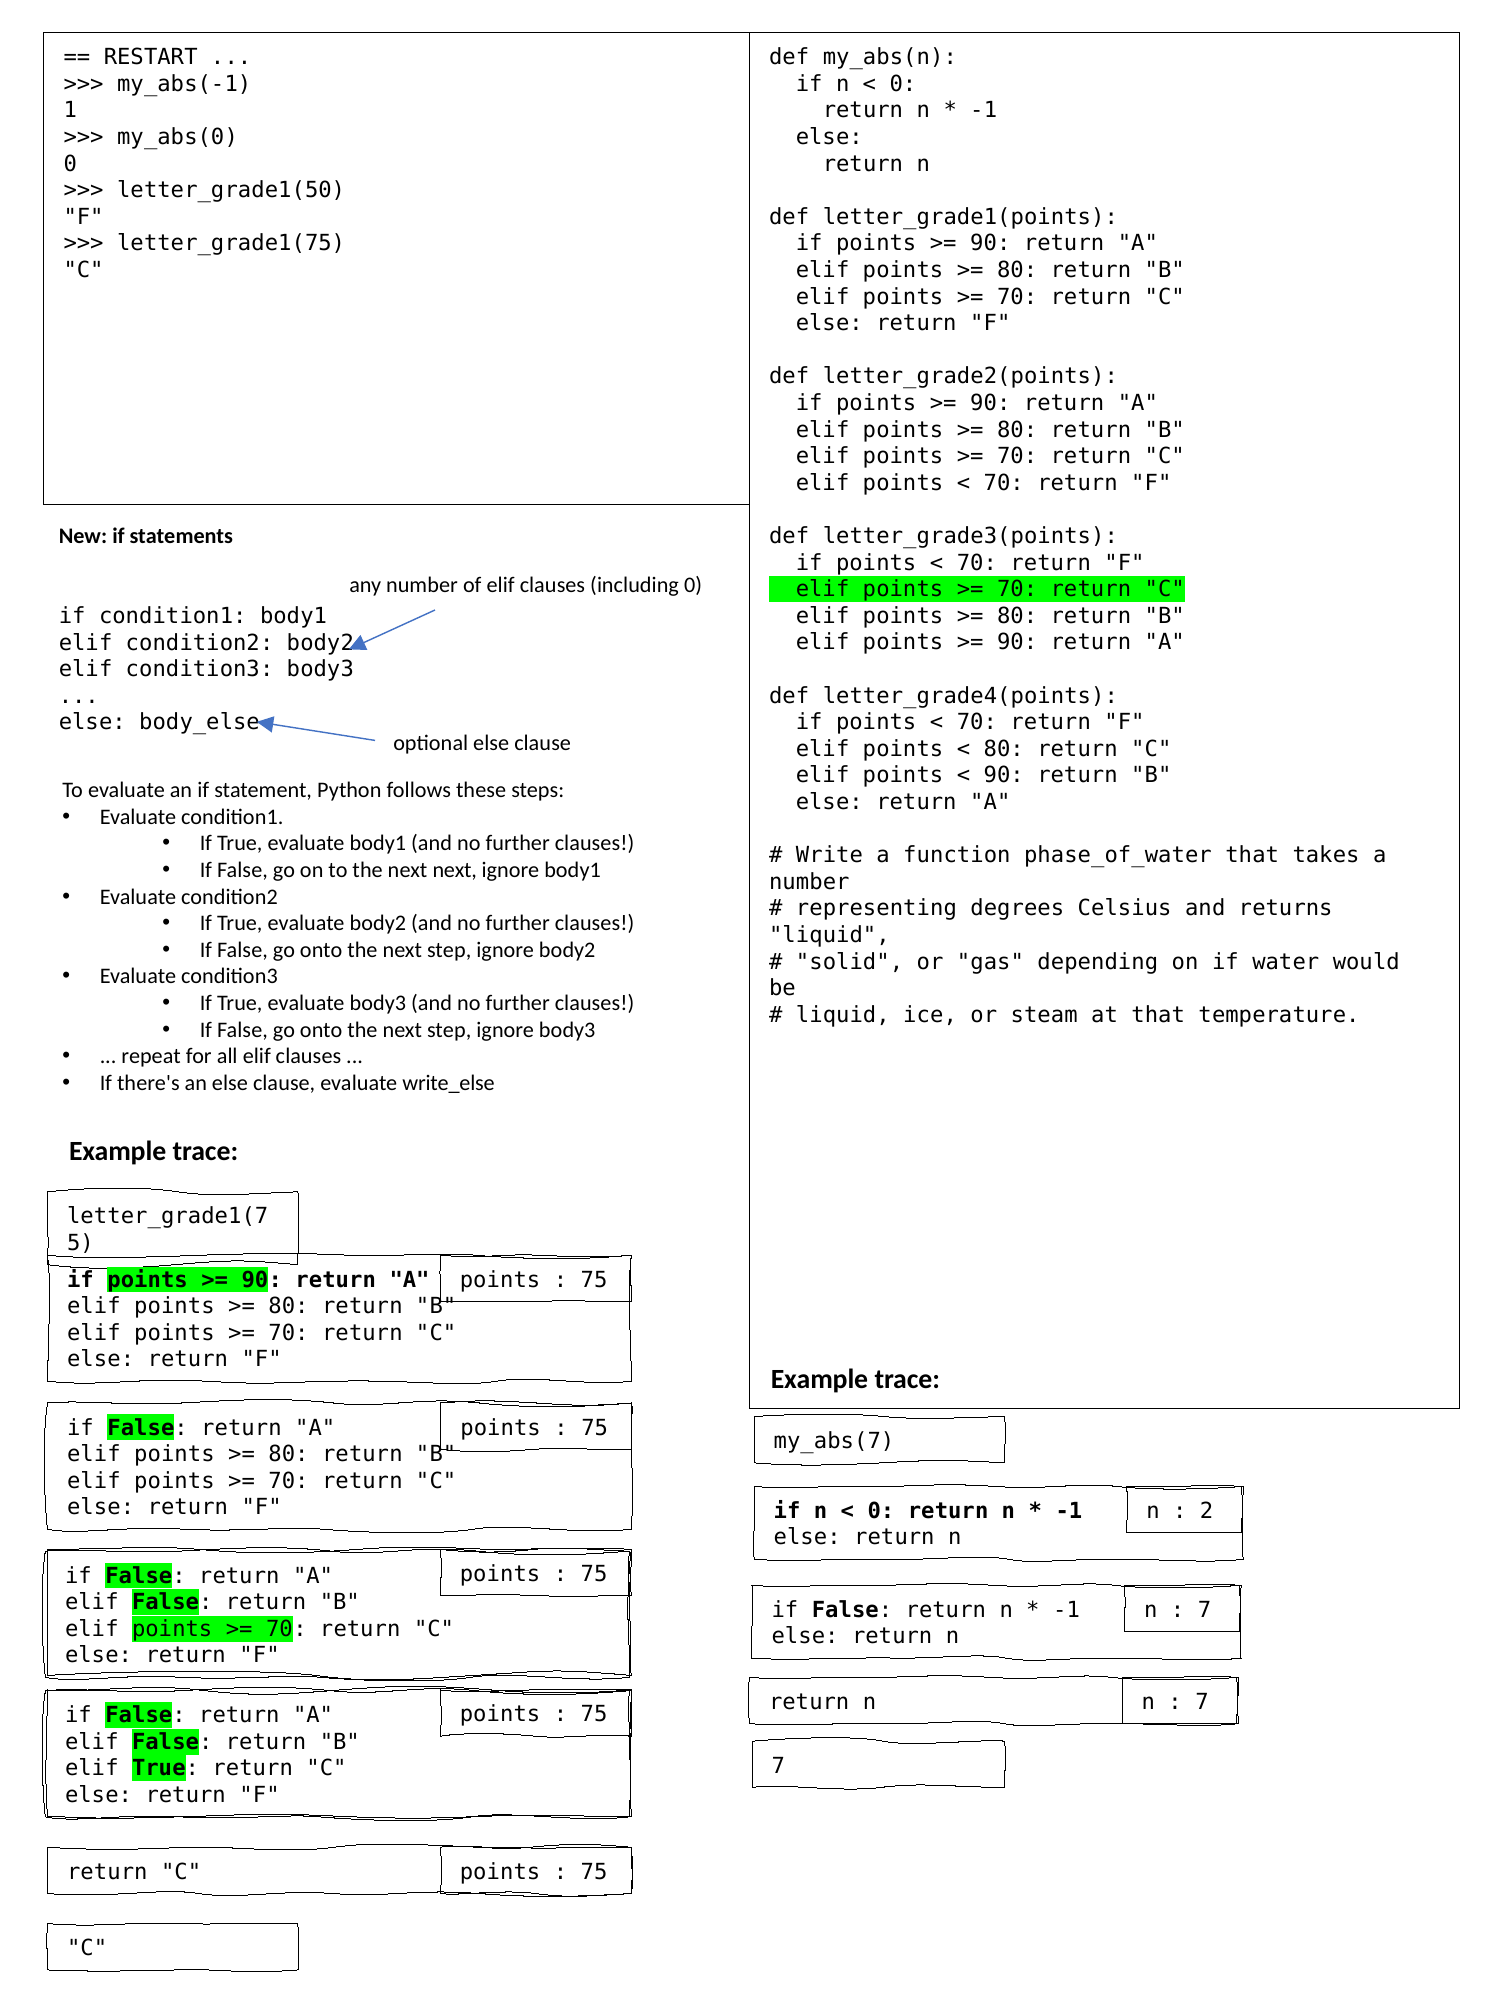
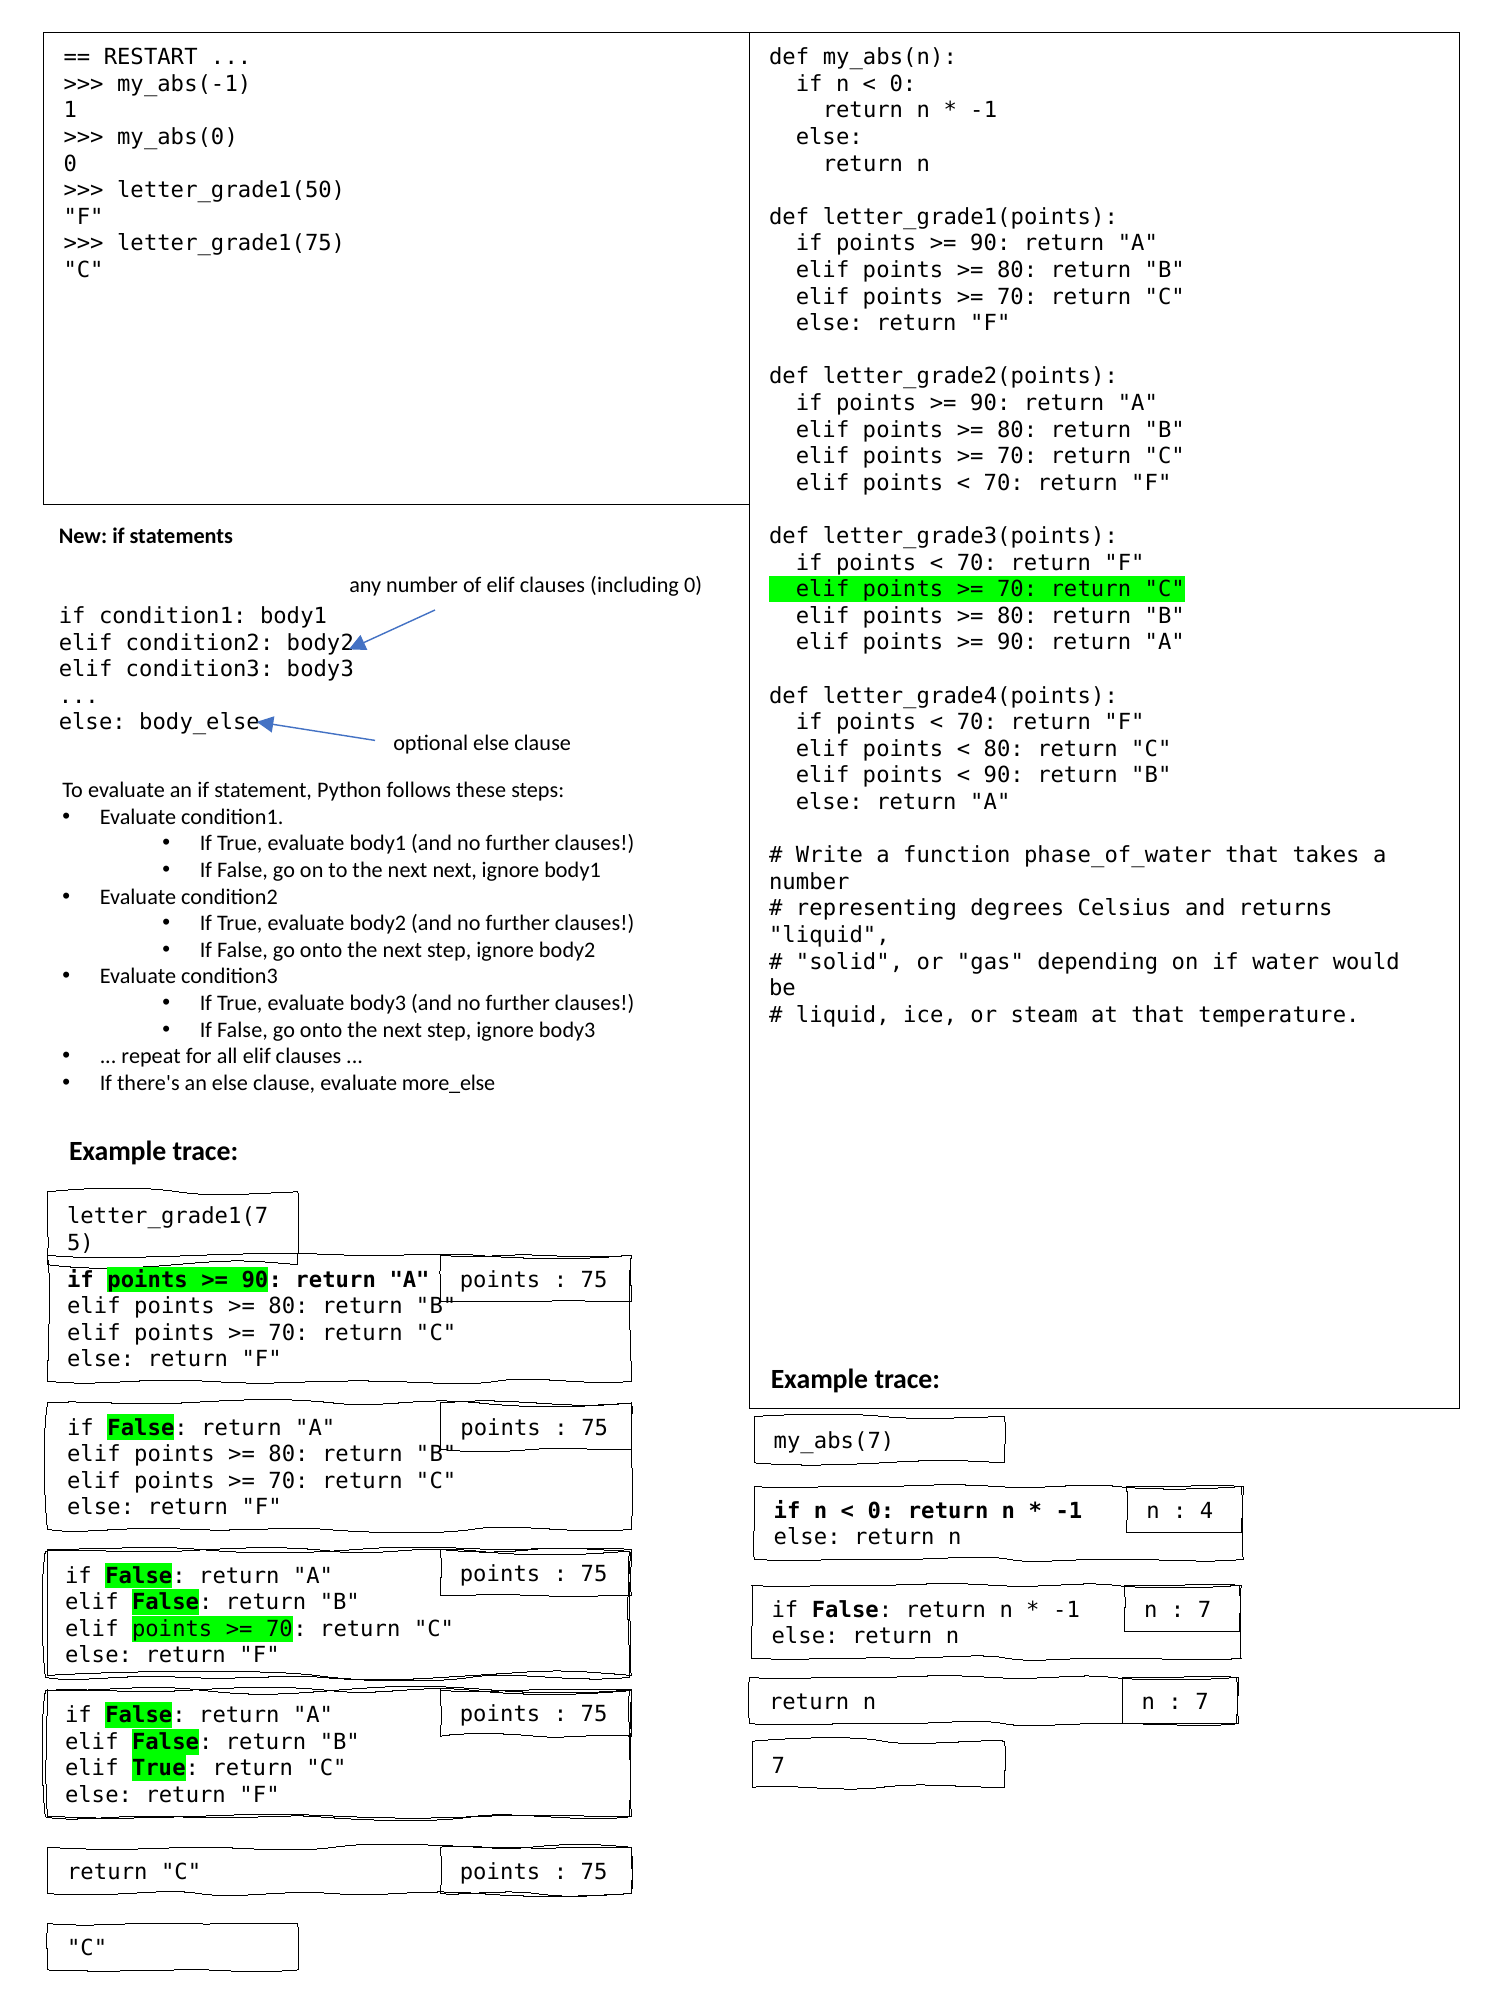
write_else: write_else -> more_else
2: 2 -> 4
